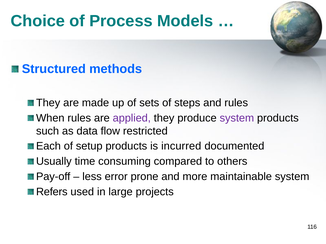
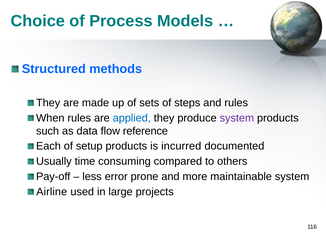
applied colour: purple -> blue
restricted: restricted -> reference
Refers: Refers -> Airline
